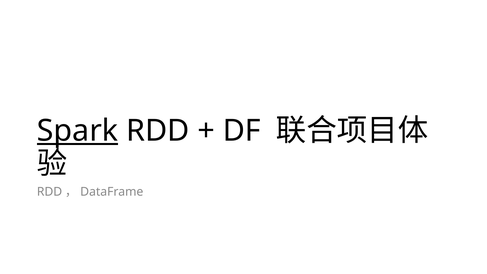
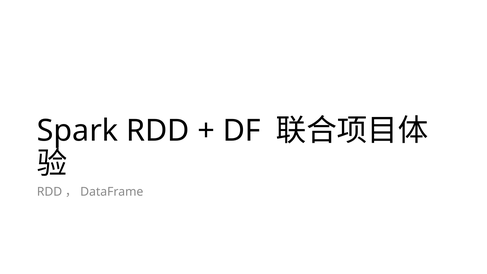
Spark underline: present -> none
